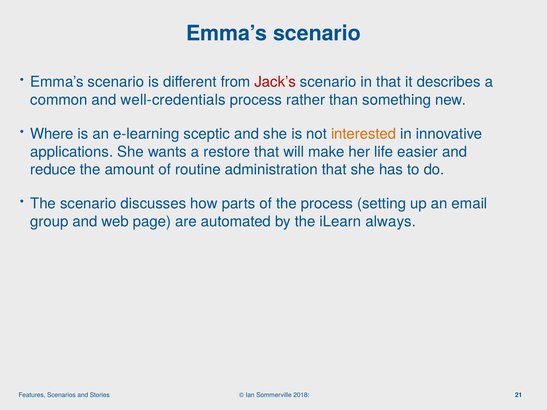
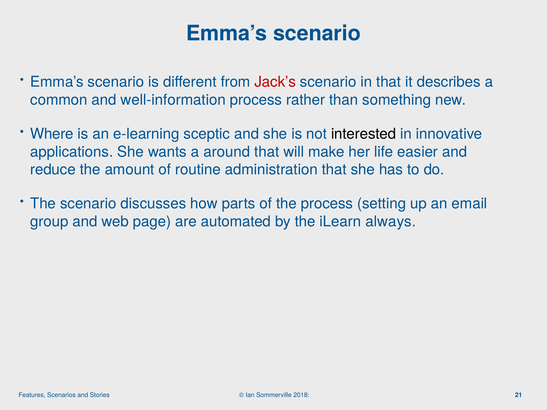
well-credentials: well-credentials -> well-information
interested colour: orange -> black
restore: restore -> around
